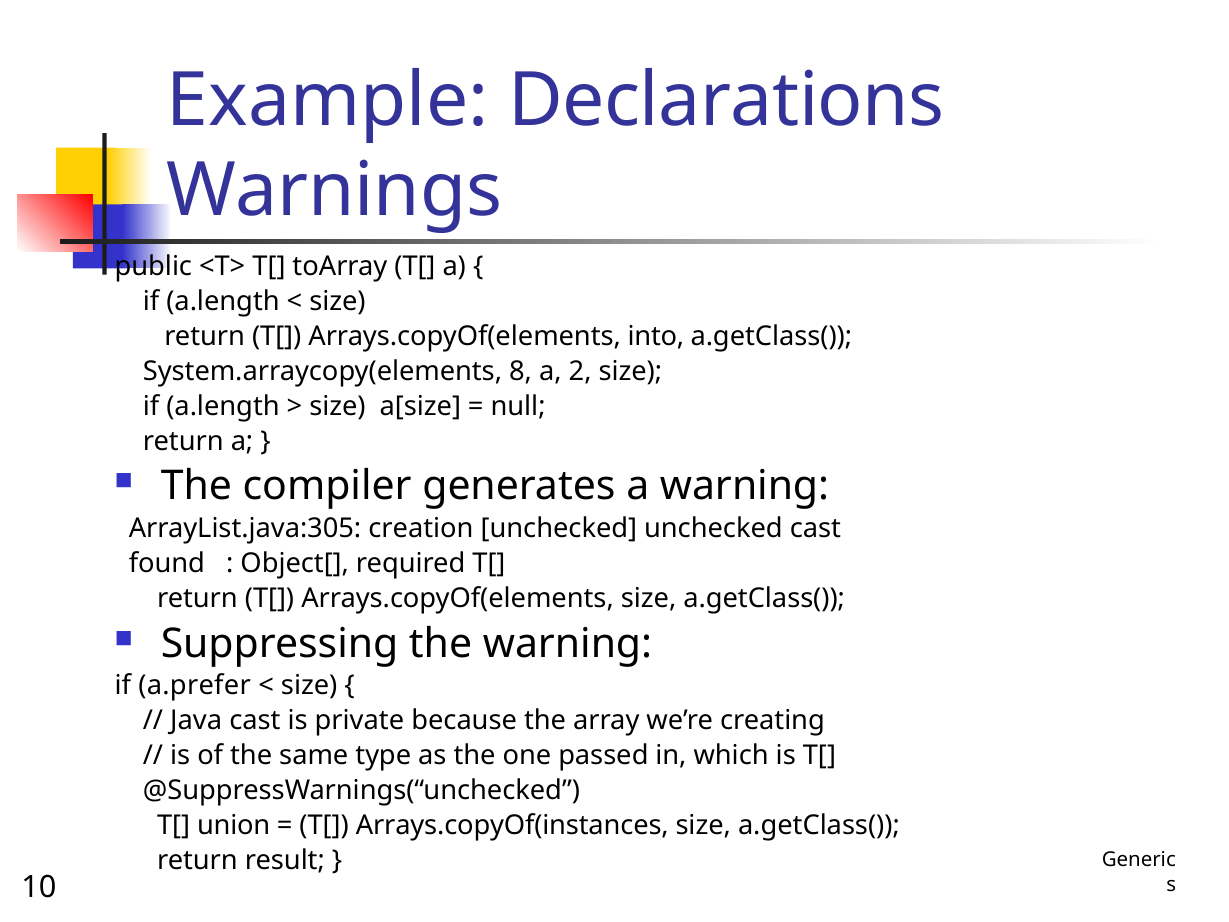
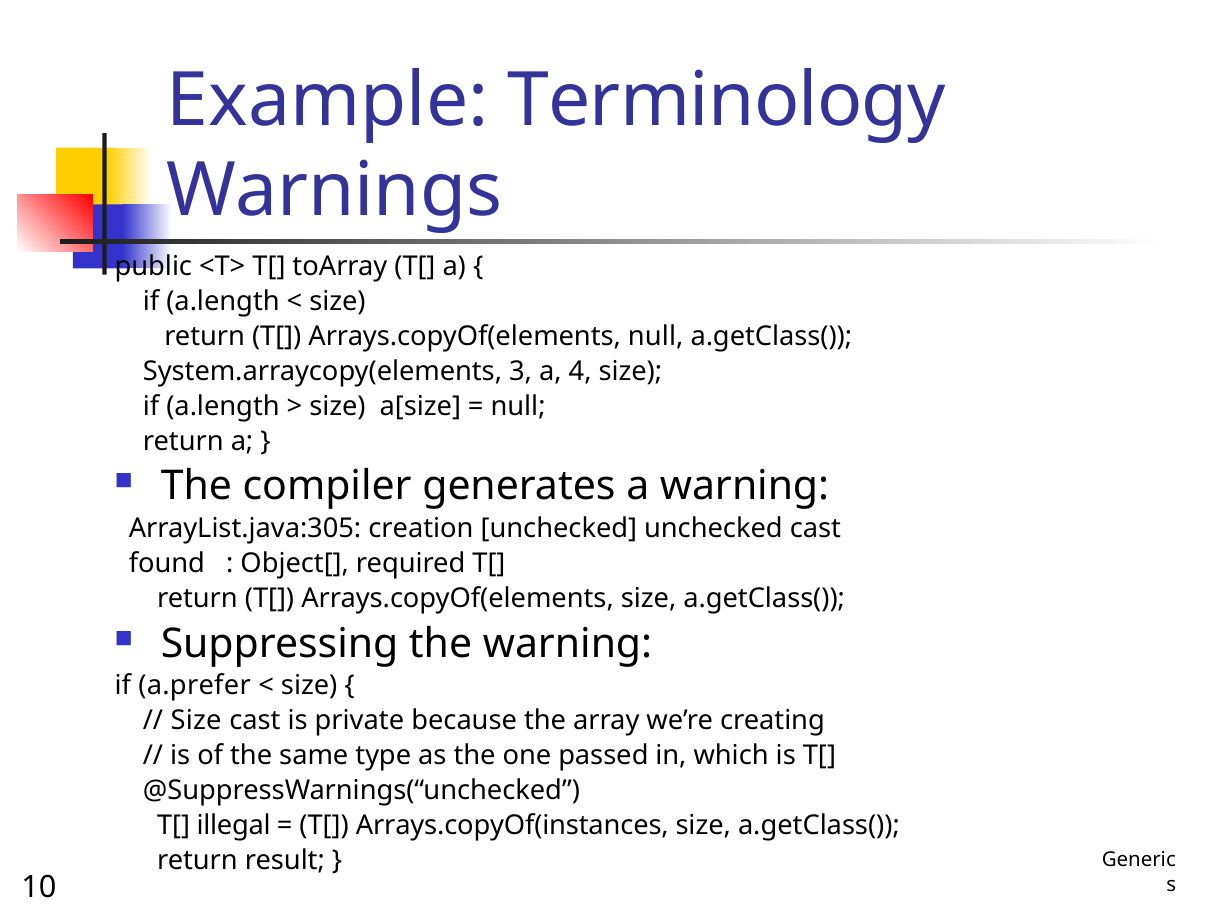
Declarations: Declarations -> Terminology
Arrays.copyOf(elements into: into -> null
8: 8 -> 3
2: 2 -> 4
Java at (196, 721): Java -> Size
union: union -> illegal
